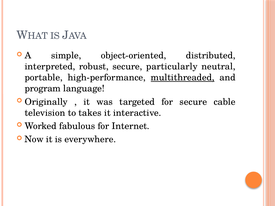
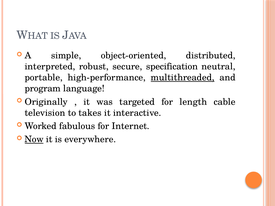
particularly: particularly -> specification
for secure: secure -> length
Now underline: none -> present
